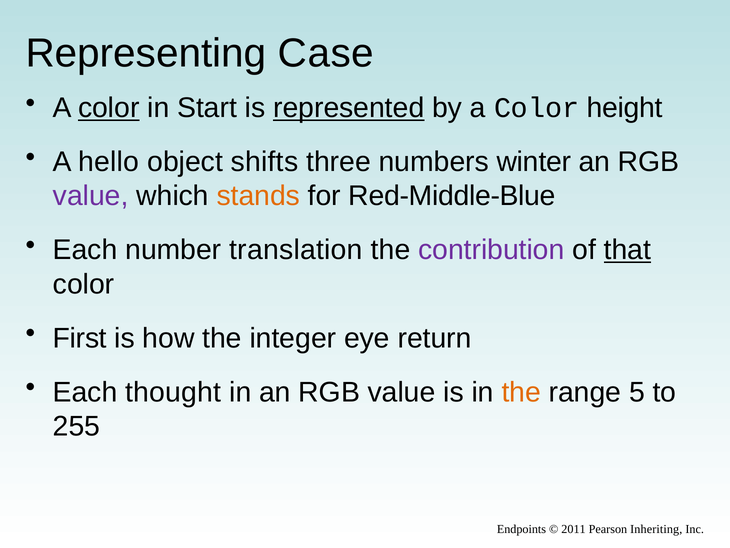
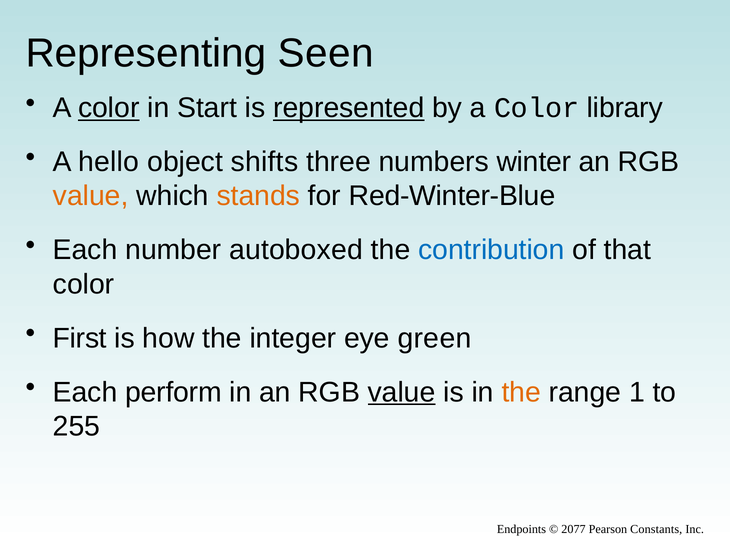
Case: Case -> Seen
height: height -> library
value at (91, 196) colour: purple -> orange
Red-Middle-Blue: Red-Middle-Blue -> Red-Winter-Blue
translation: translation -> autoboxed
contribution colour: purple -> blue
that underline: present -> none
return: return -> green
thought: thought -> perform
value at (402, 392) underline: none -> present
5: 5 -> 1
2011: 2011 -> 2077
Inheriting: Inheriting -> Constants
